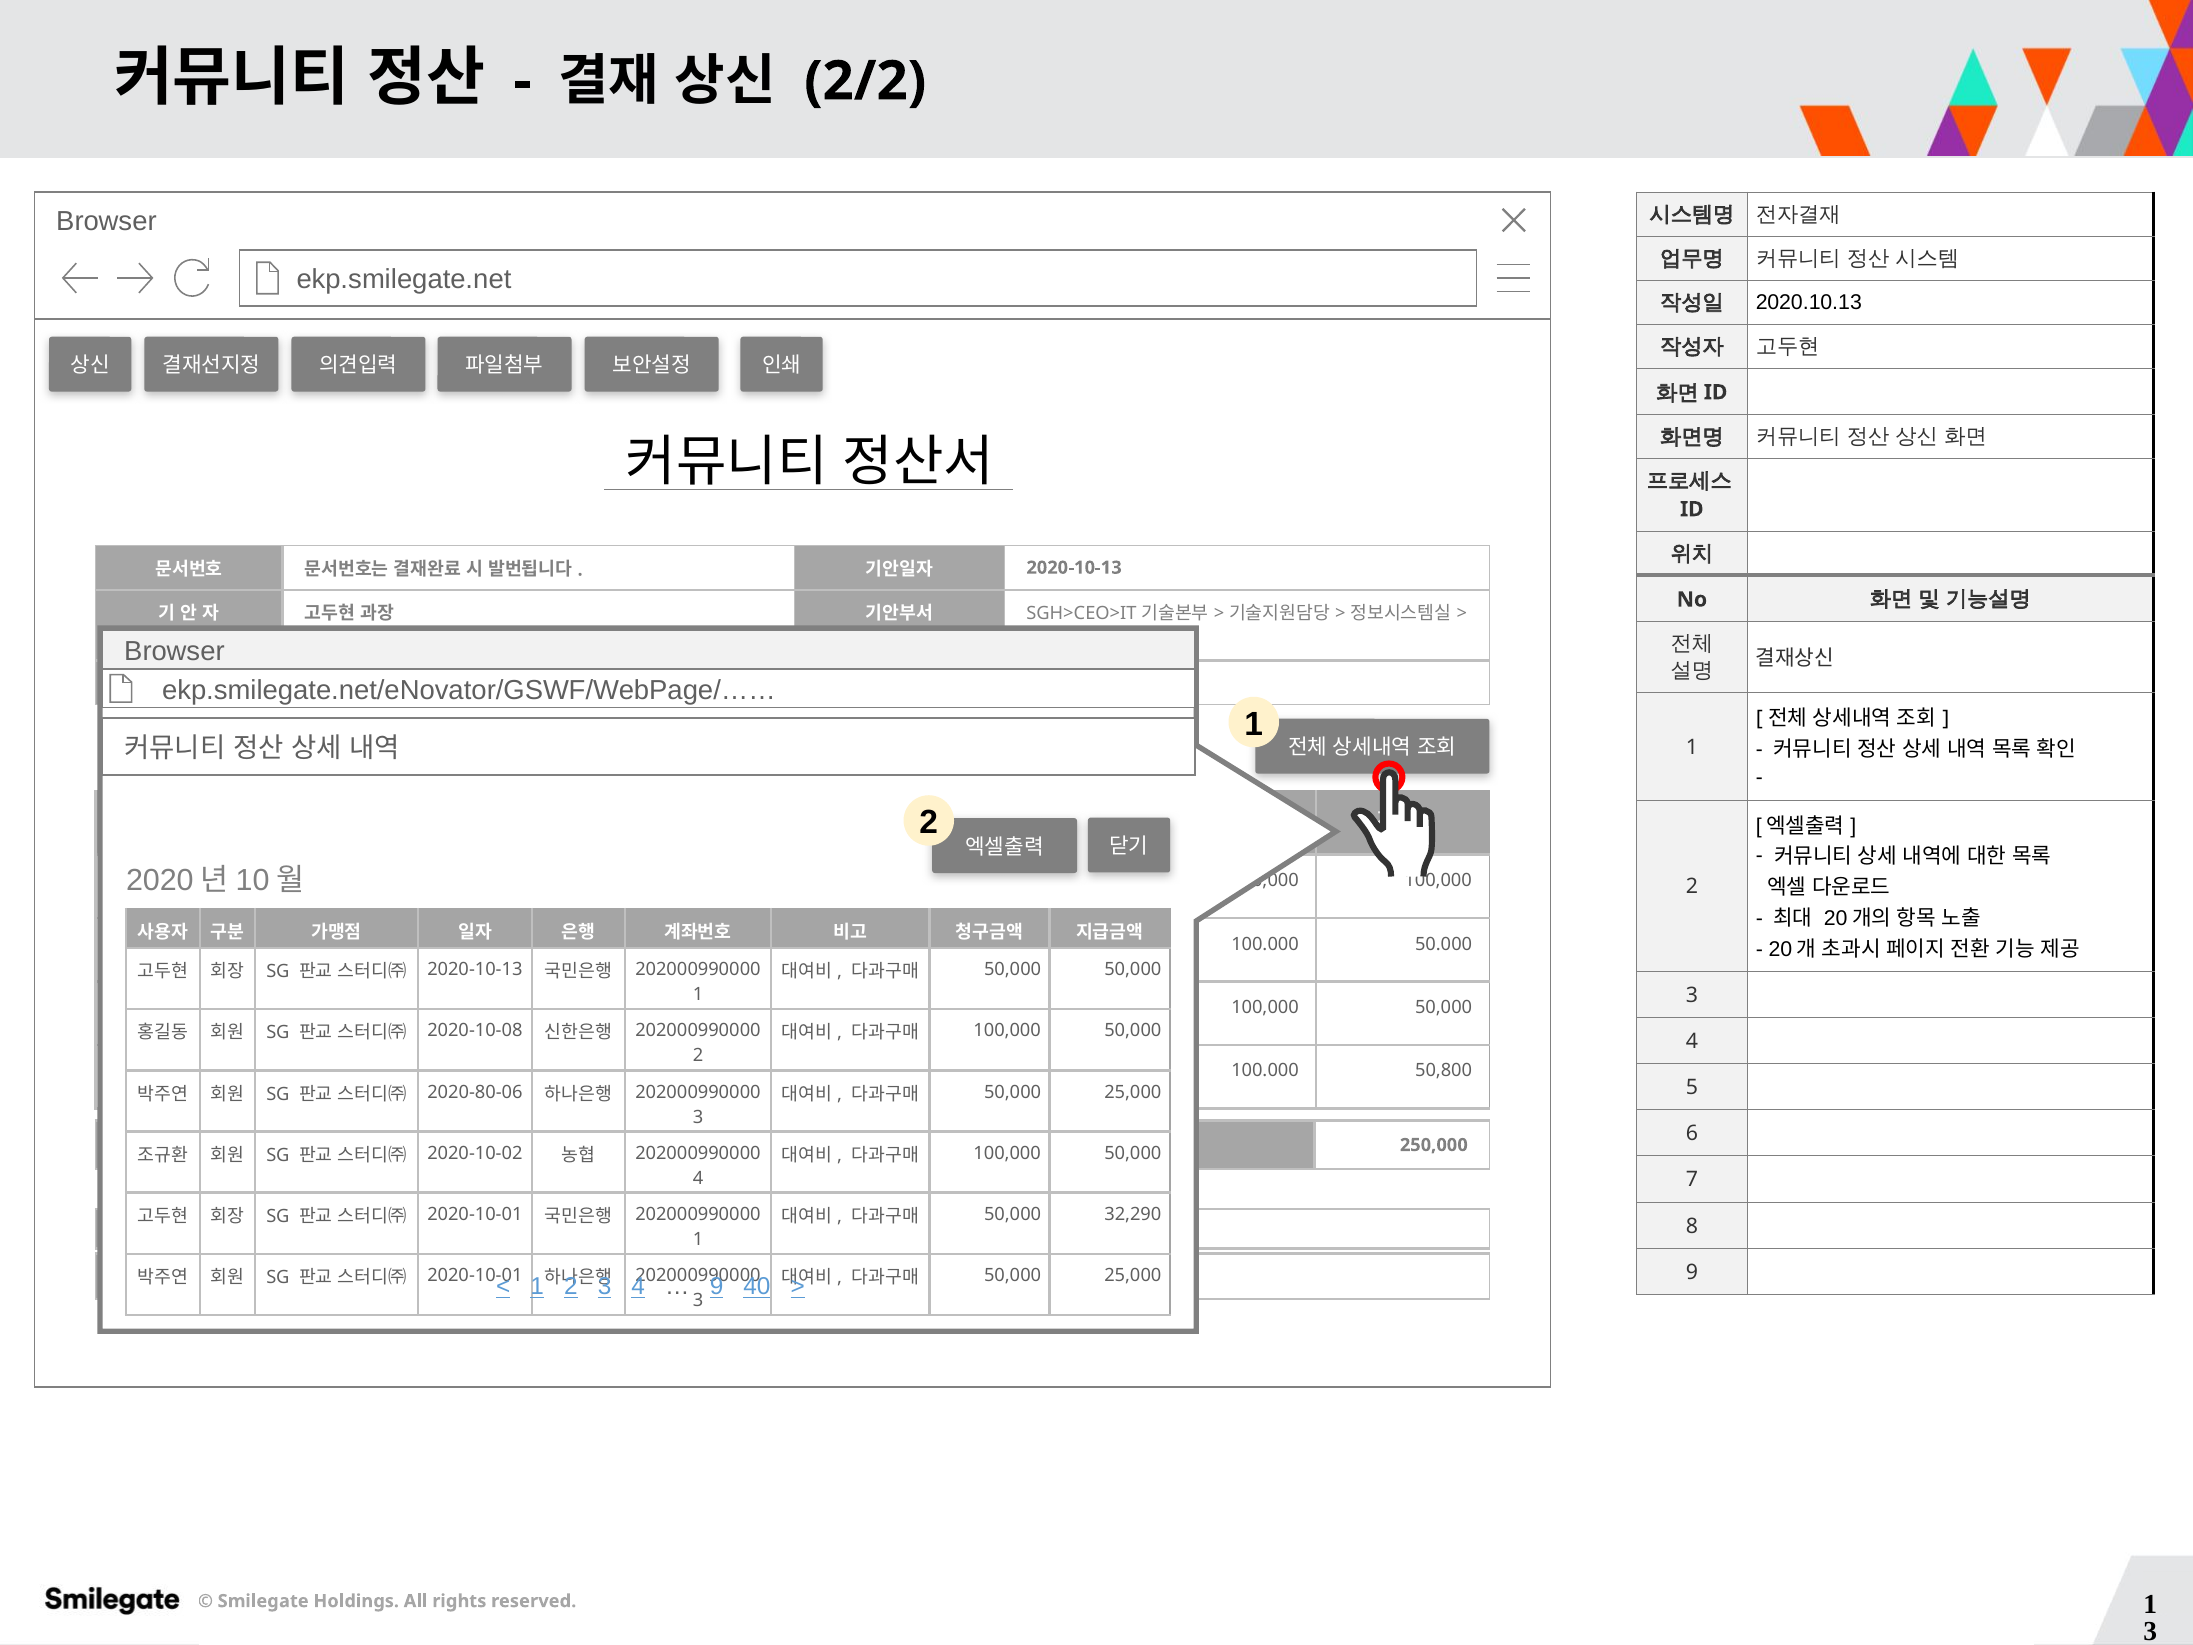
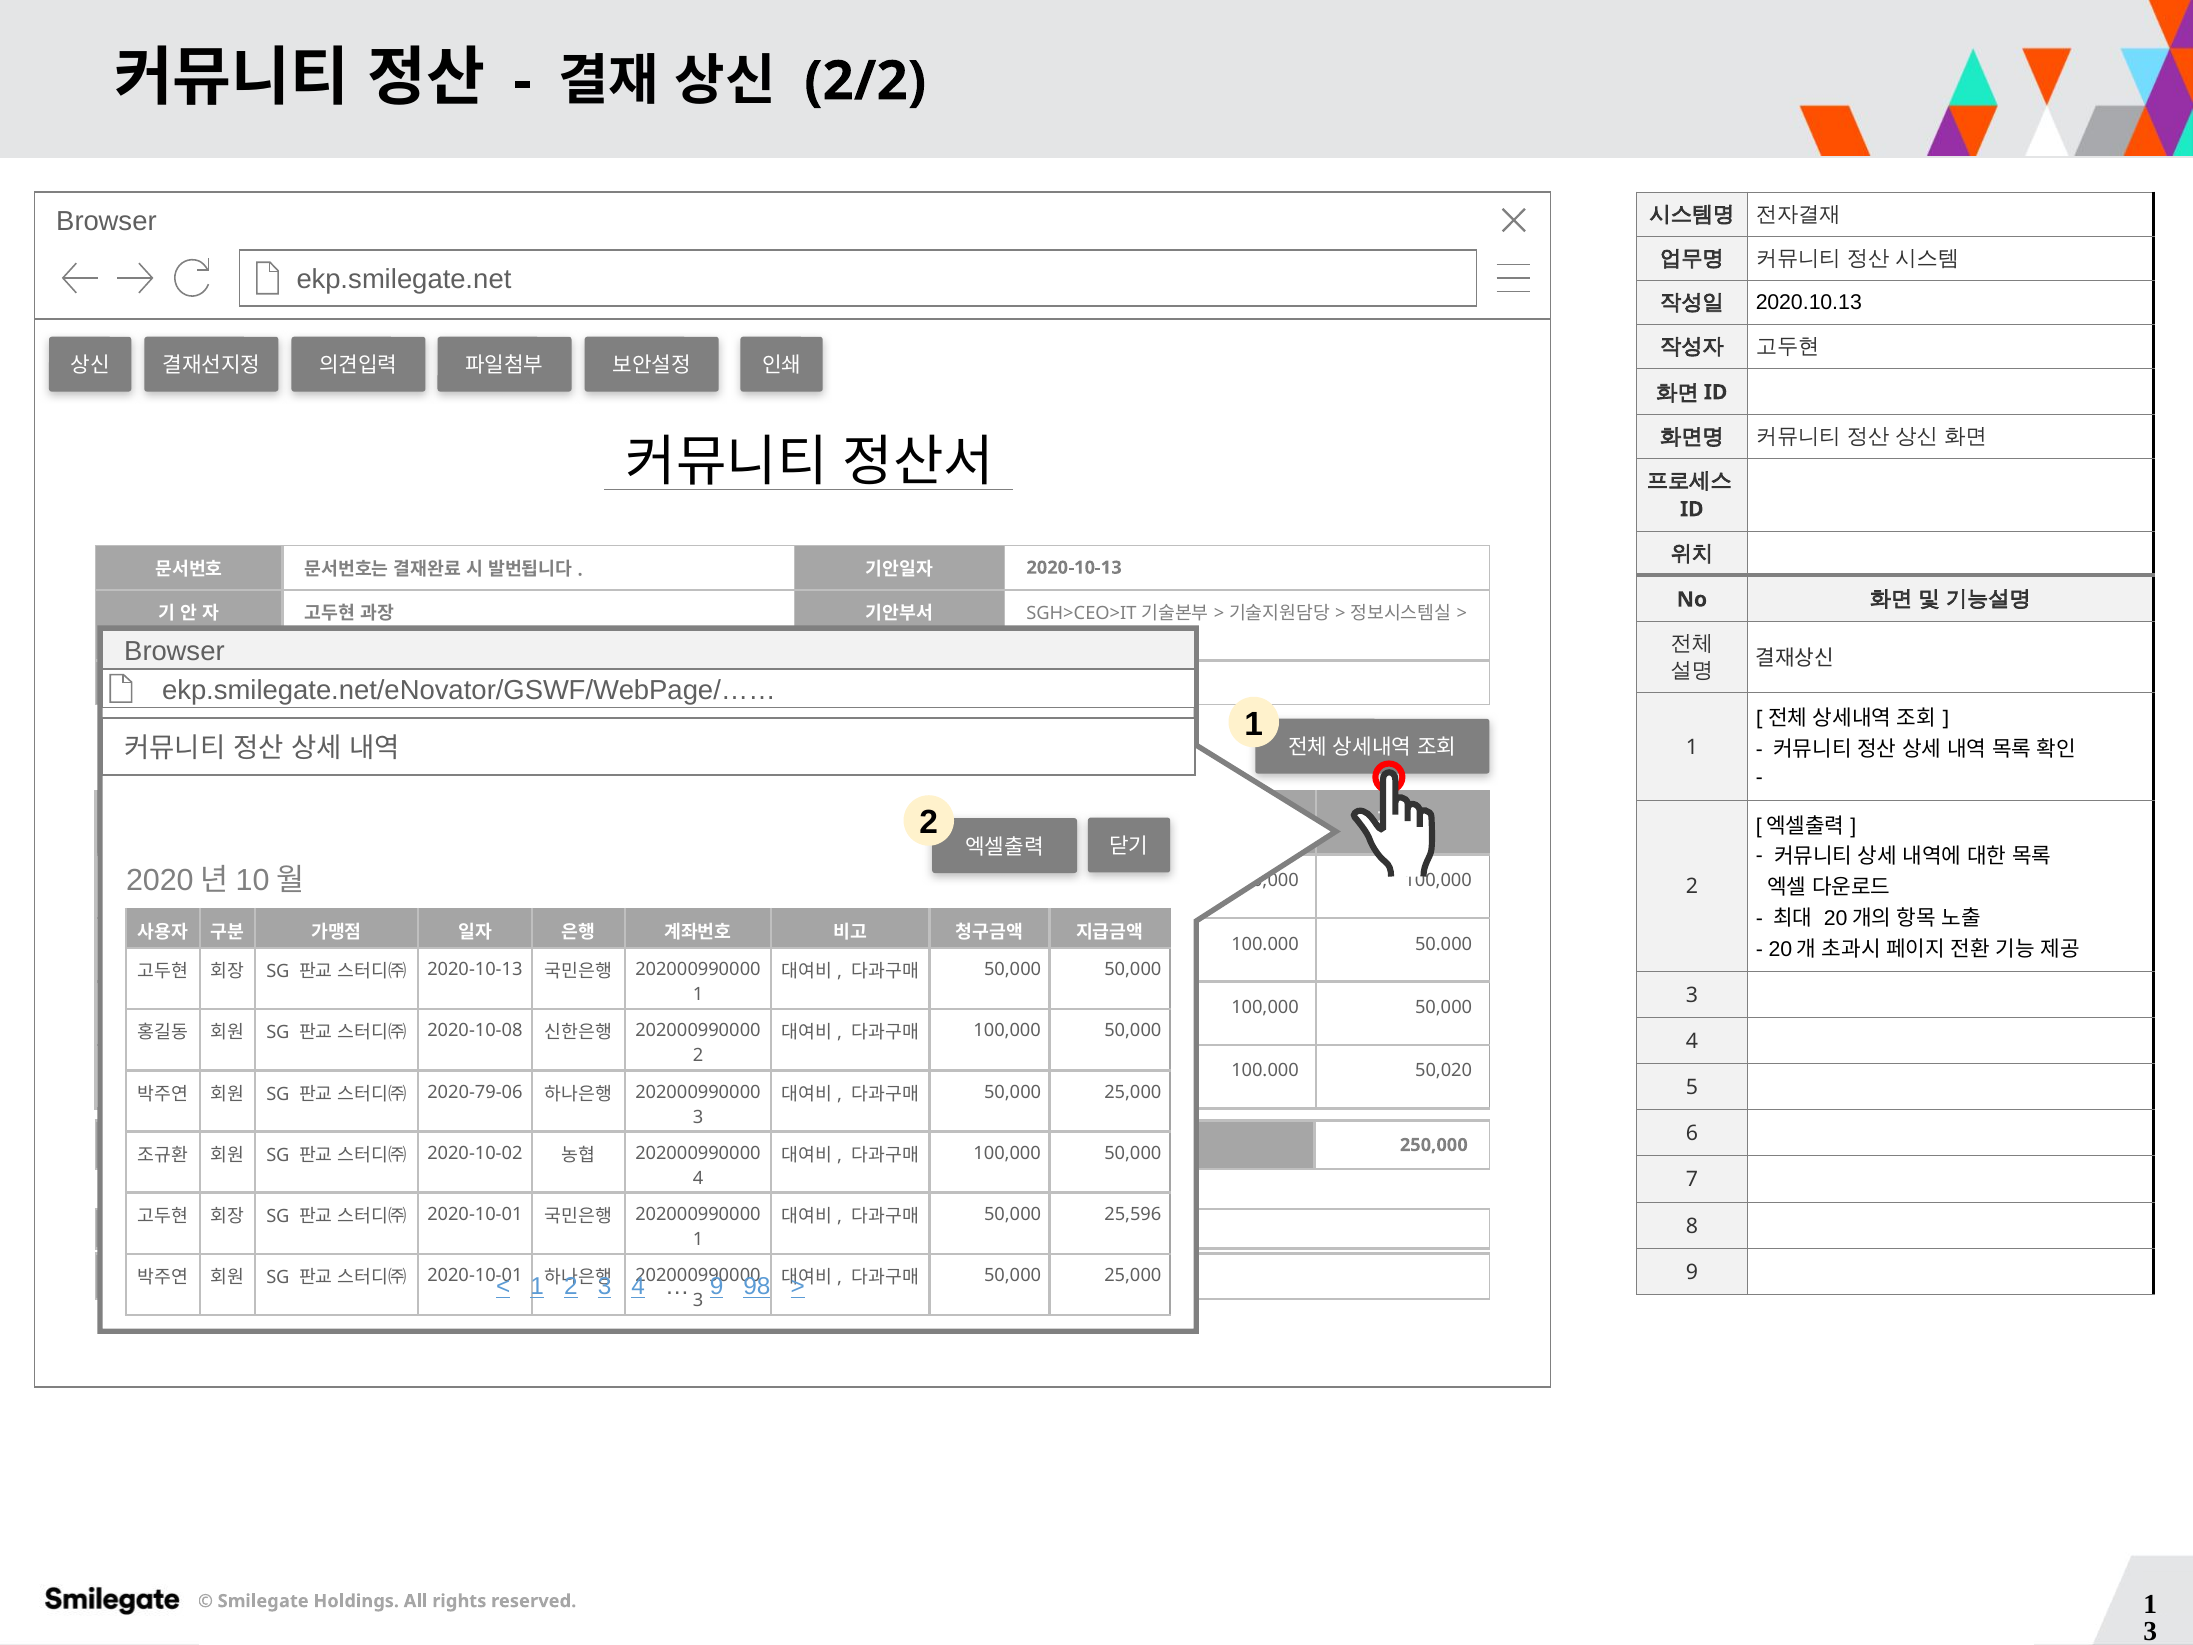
50,800: 50,800 -> 50,020
2020-80-06: 2020-80-06 -> 2020-79-06
32,290: 32,290 -> 25,596
40: 40 -> 98
